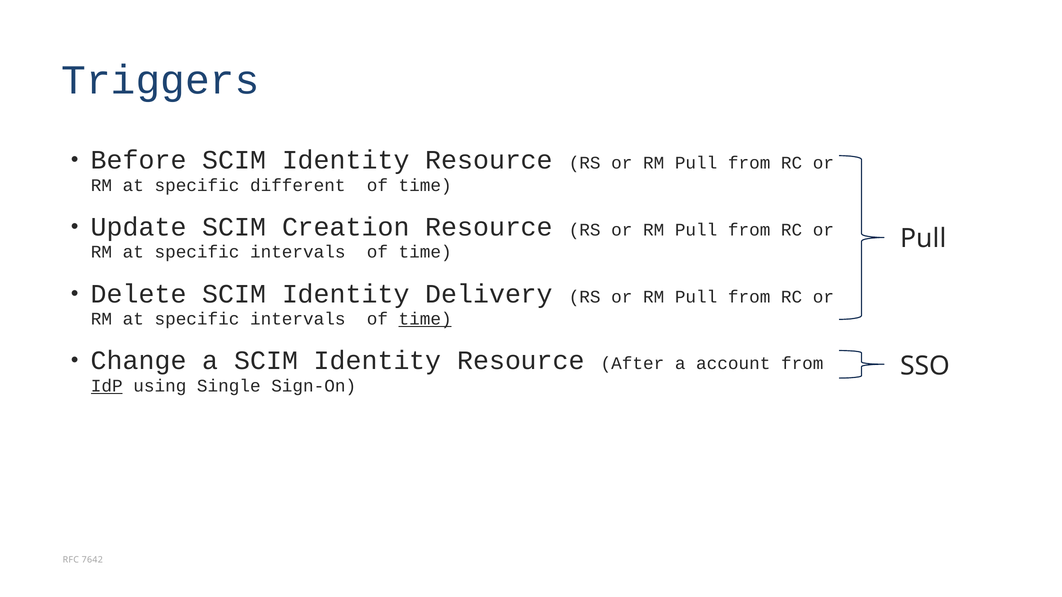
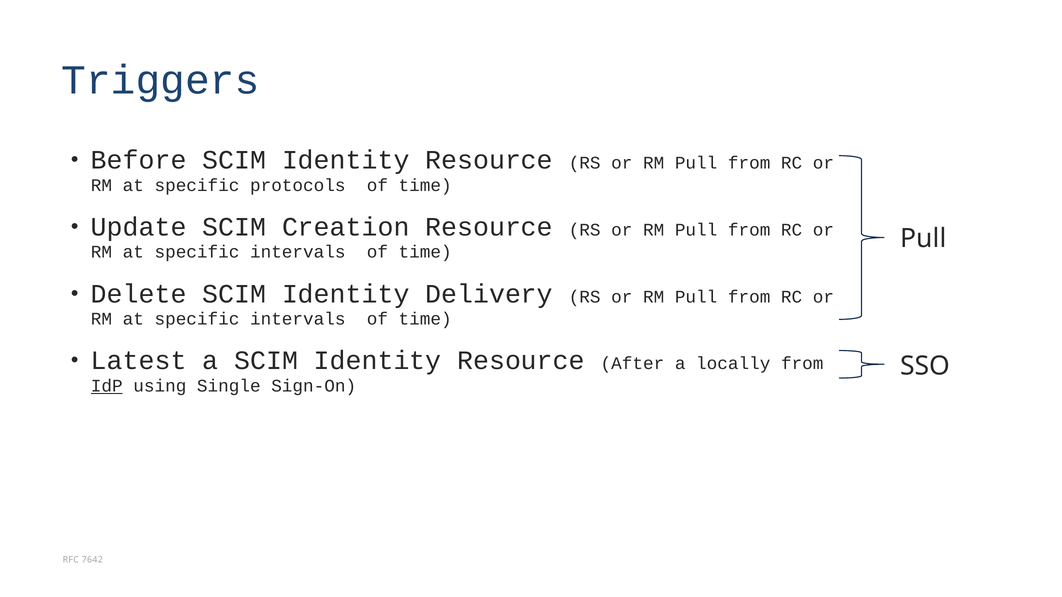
different: different -> protocols
time at (425, 319) underline: present -> none
Change: Change -> Latest
account: account -> locally
